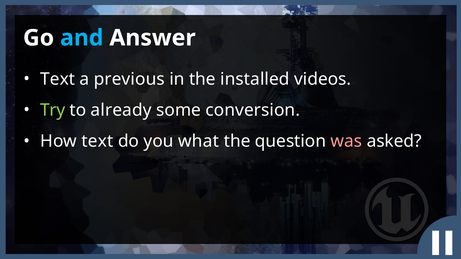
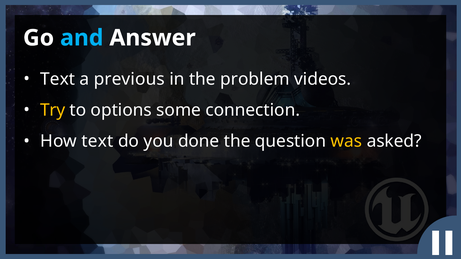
installed: installed -> problem
Try colour: light green -> yellow
already: already -> options
conversion: conversion -> connection
what: what -> done
was colour: pink -> yellow
